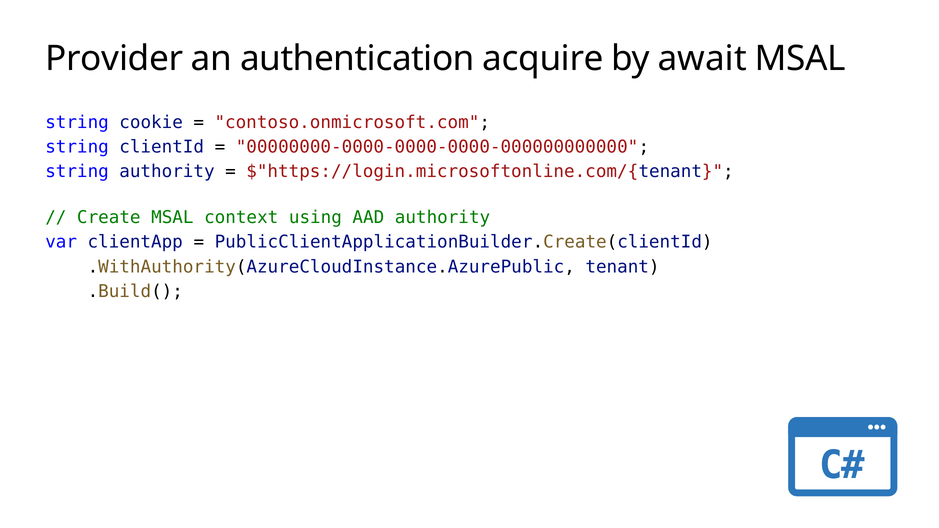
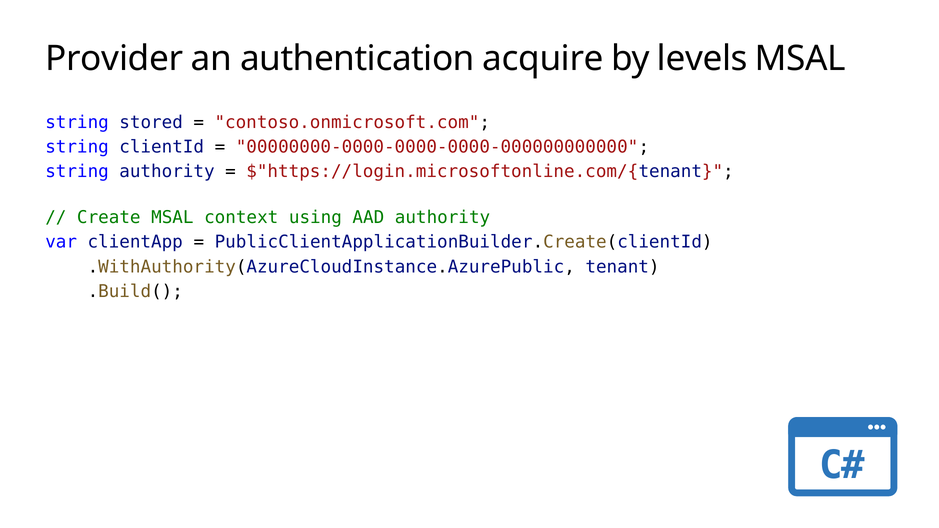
await: await -> levels
cookie: cookie -> stored
